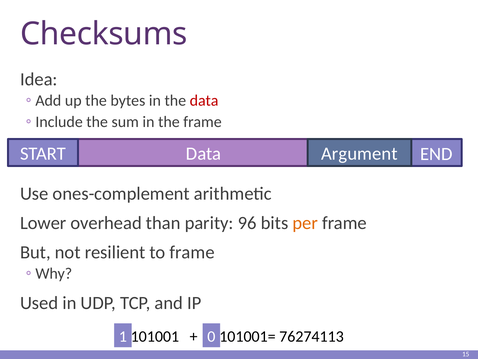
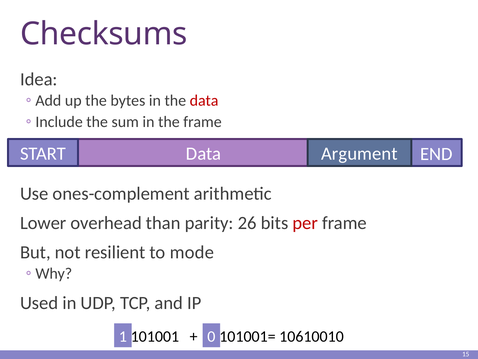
96: 96 -> 26
per colour: orange -> red
to frame: frame -> mode
76274113: 76274113 -> 10610010
